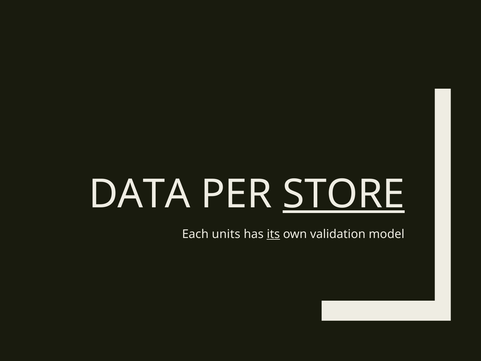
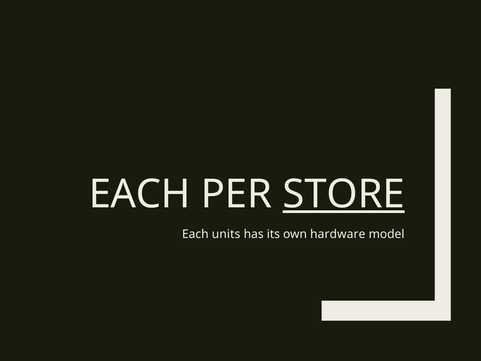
DATA at (140, 194): DATA -> EACH
its underline: present -> none
validation: validation -> hardware
